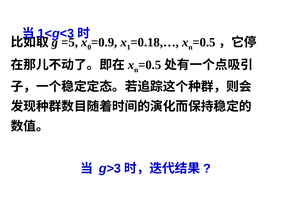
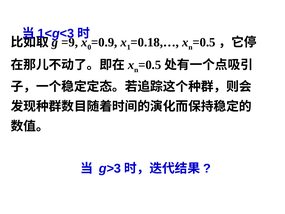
=5: =5 -> =9
